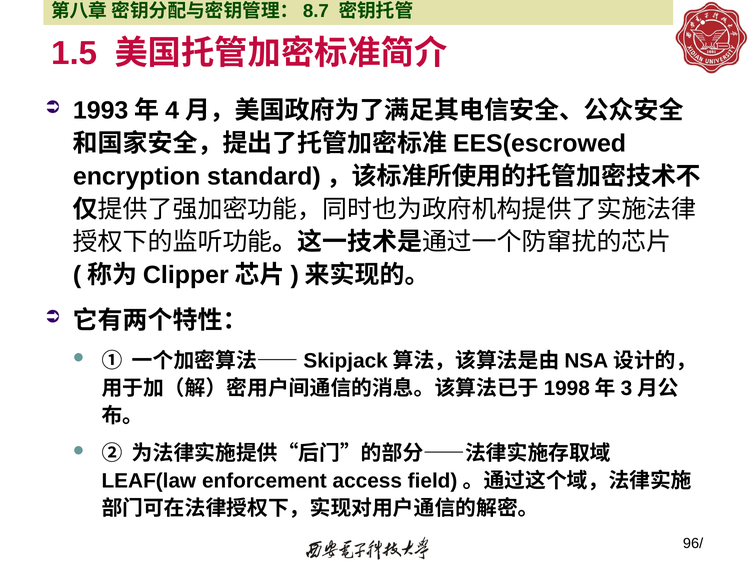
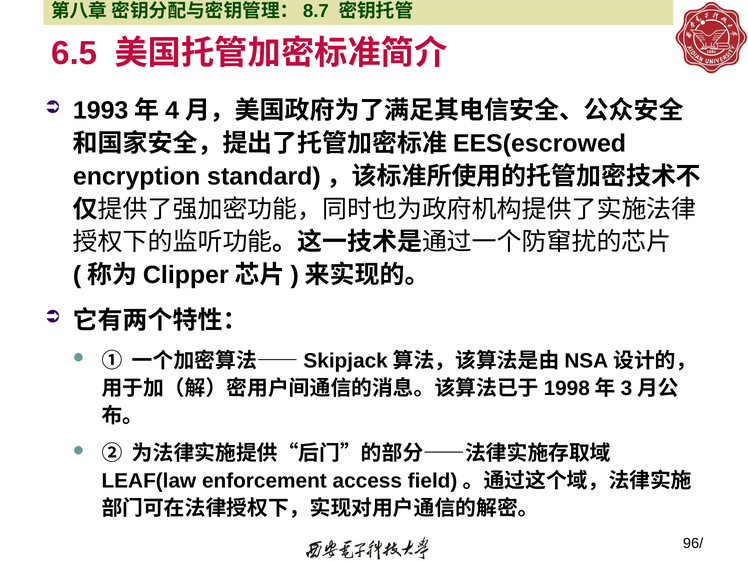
1.5: 1.5 -> 6.5
